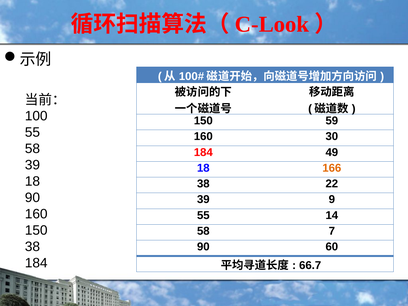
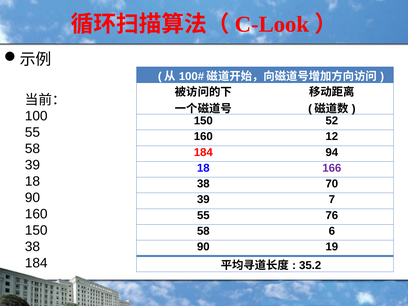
59: 59 -> 52
30: 30 -> 12
49: 49 -> 94
166 colour: orange -> purple
22: 22 -> 70
9: 9 -> 7
14: 14 -> 76
7: 7 -> 6
60: 60 -> 19
66.7: 66.7 -> 35.2
